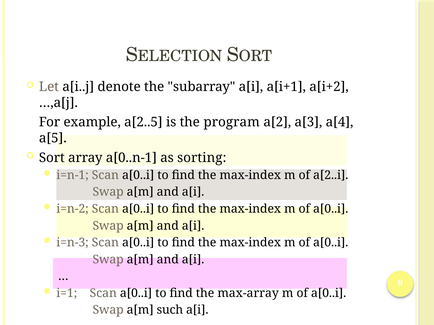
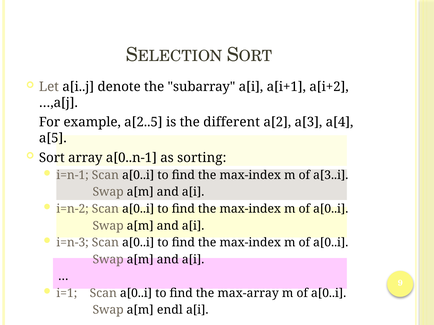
program: program -> different
a[2..i: a[2..i -> a[3..i
such: such -> endl
